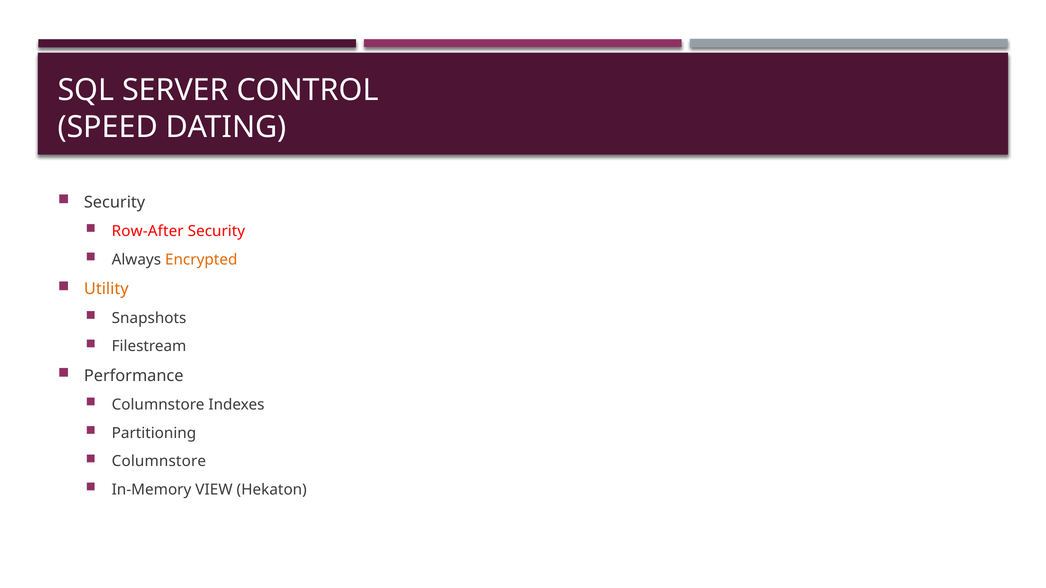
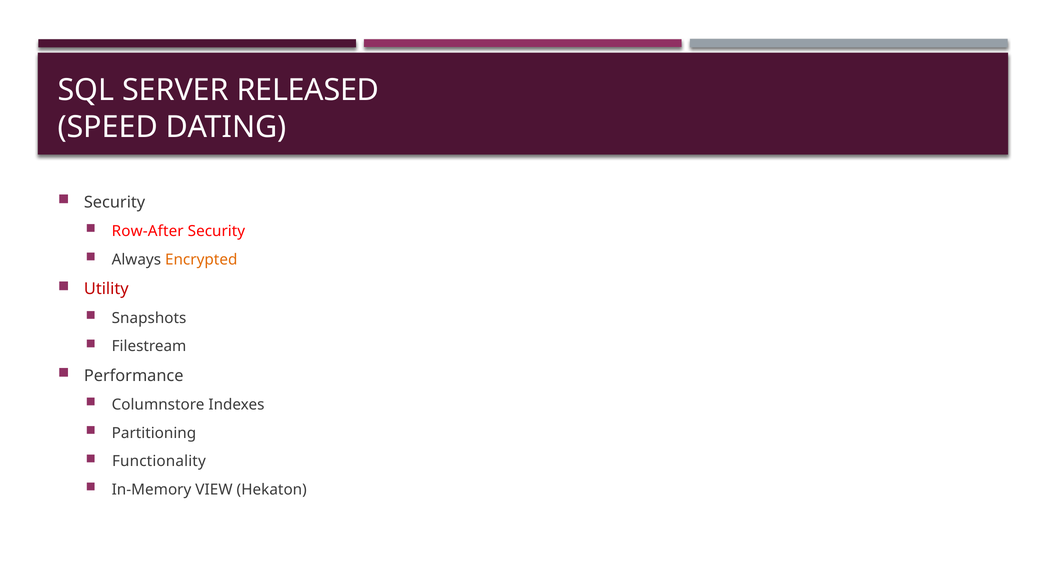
CONTROL: CONTROL -> RELEASED
Utility colour: orange -> red
Columnstore at (159, 462): Columnstore -> Functionality
